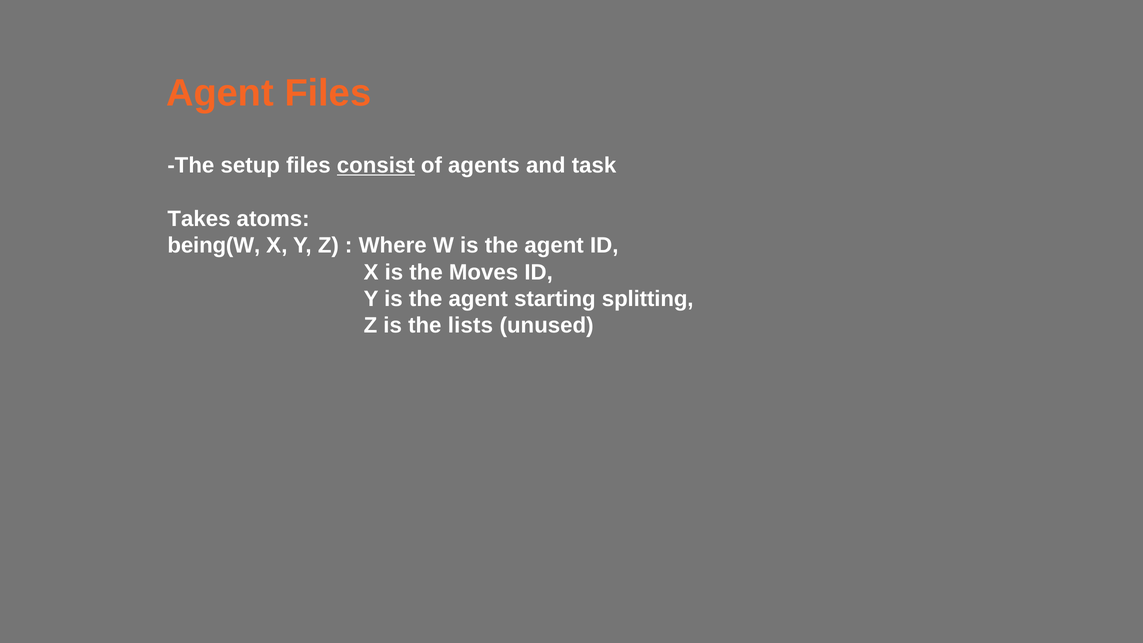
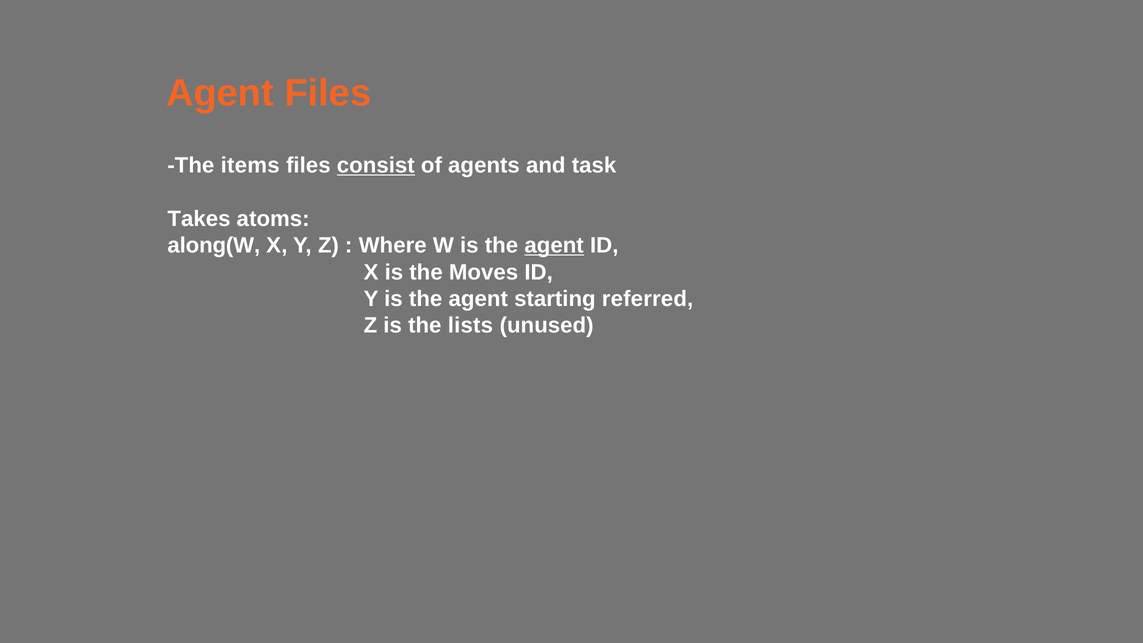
setup: setup -> items
being(W: being(W -> along(W
agent at (554, 245) underline: none -> present
splitting: splitting -> referred
